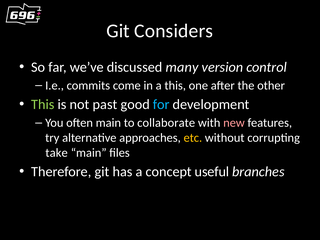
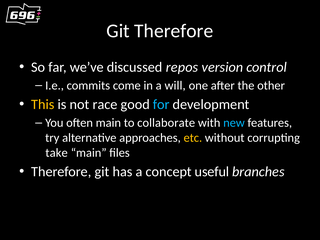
Git Considers: Considers -> Therefore
many: many -> repos
a this: this -> will
This at (43, 104) colour: light green -> yellow
past: past -> race
new colour: pink -> light blue
